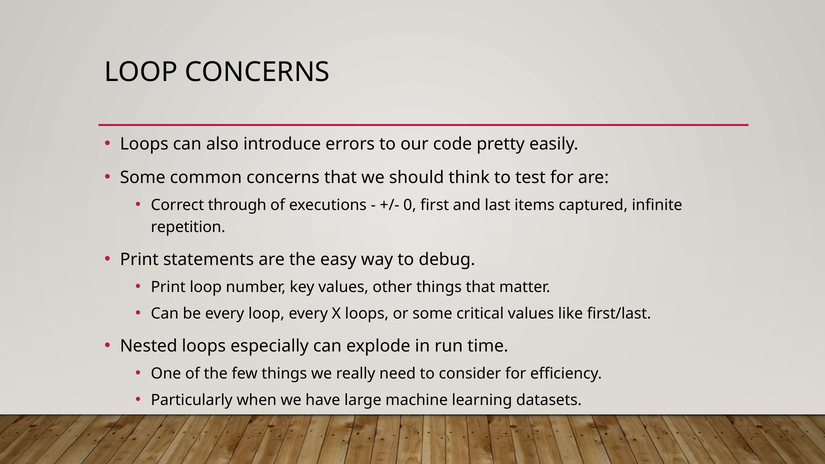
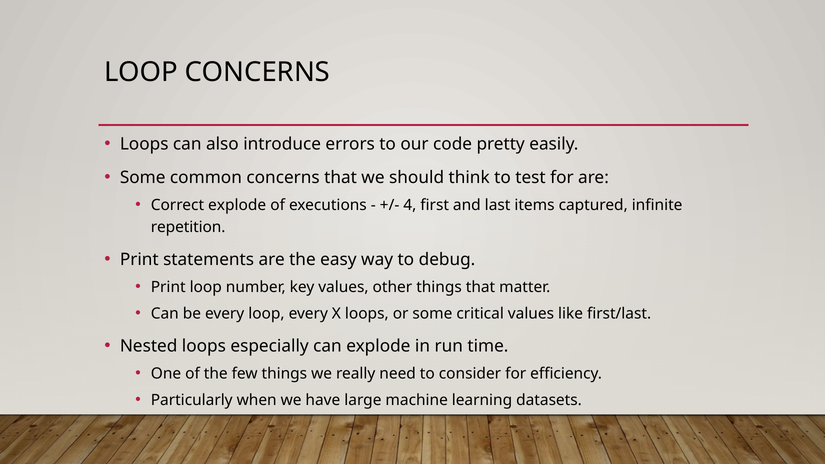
Correct through: through -> explode
0: 0 -> 4
